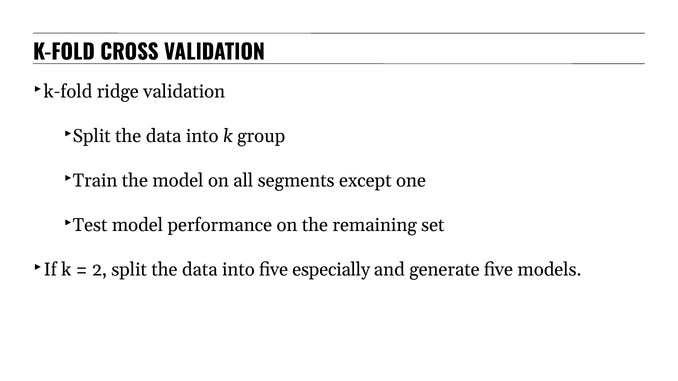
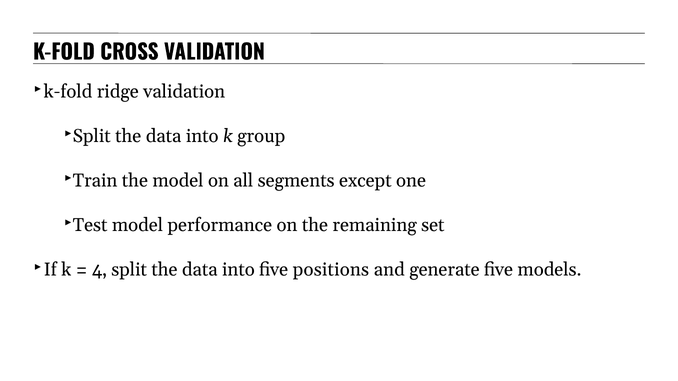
2: 2 -> 4
especially: especially -> positions
